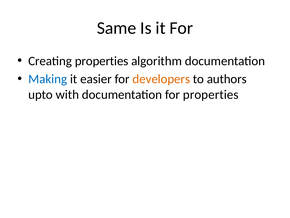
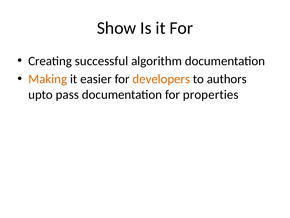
Same: Same -> Show
Creating properties: properties -> successful
Making colour: blue -> orange
with: with -> pass
